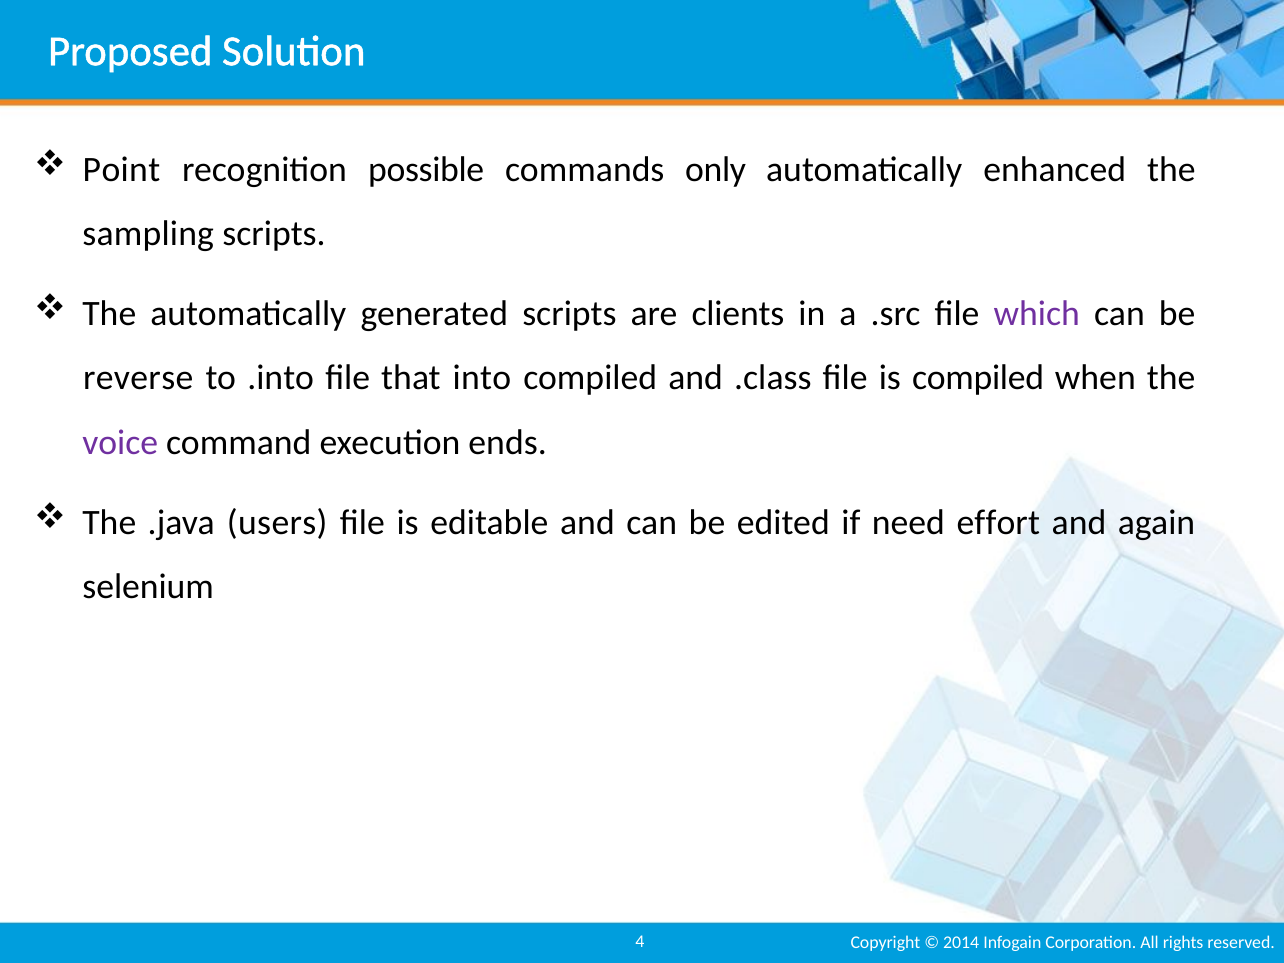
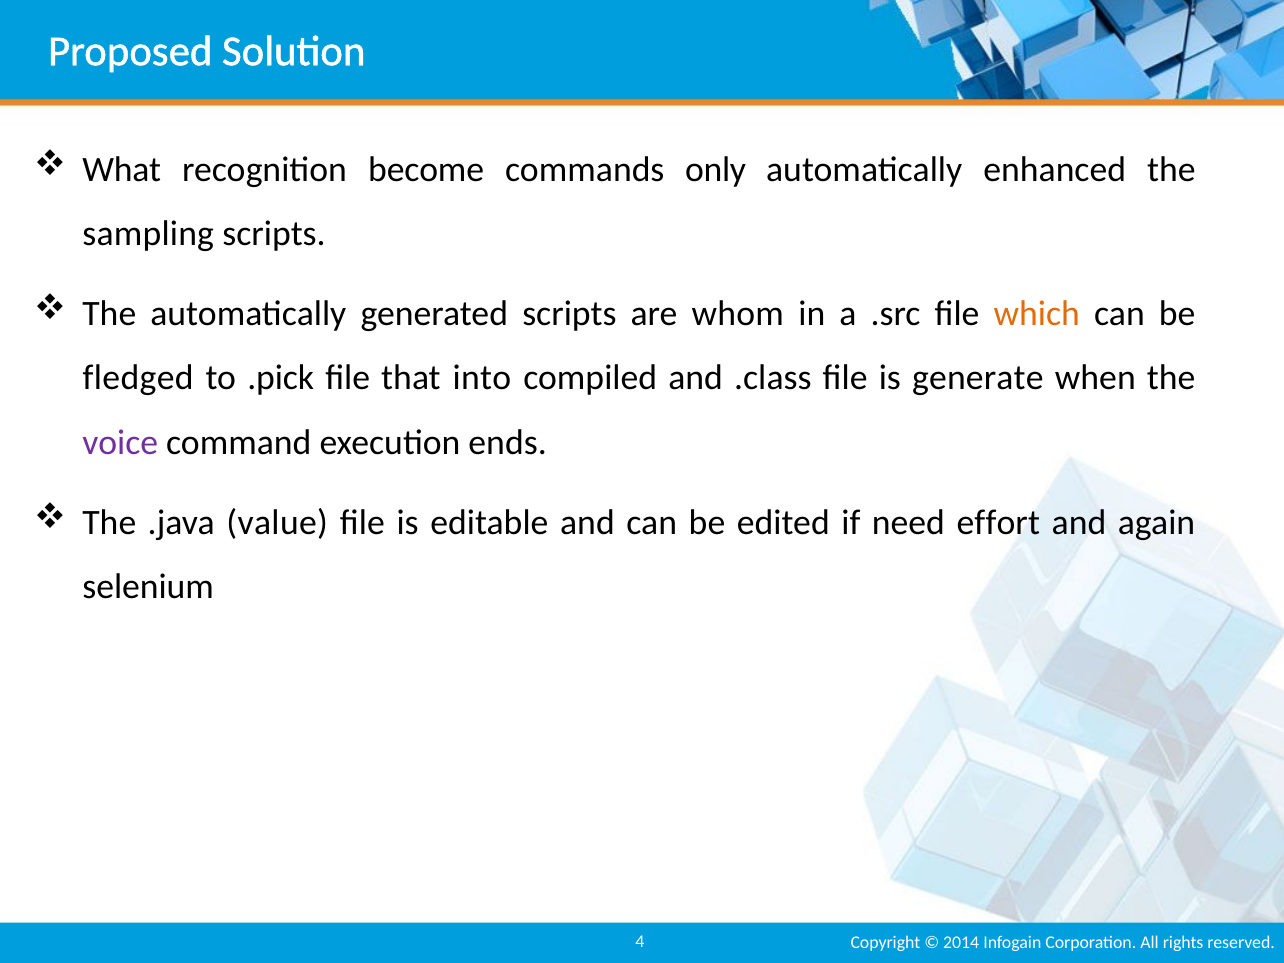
Point: Point -> What
possible: possible -> become
clients: clients -> whom
which colour: purple -> orange
reverse: reverse -> fledged
.into: .into -> .pick
is compiled: compiled -> generate
users: users -> value
